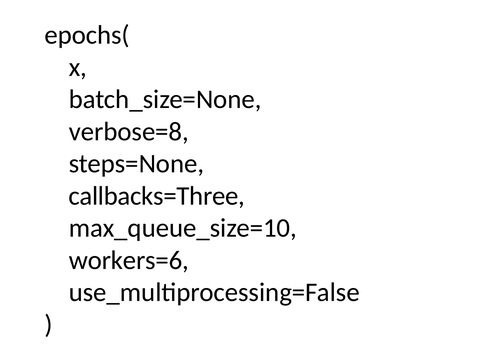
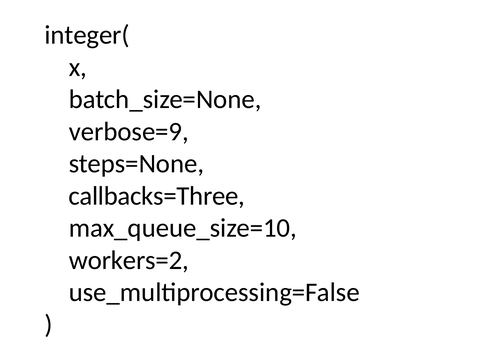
epochs(: epochs( -> integer(
verbose=8: verbose=8 -> verbose=9
workers=6: workers=6 -> workers=2
